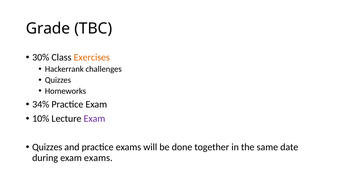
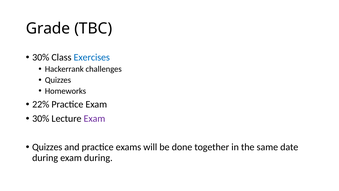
Exercises colour: orange -> blue
34%: 34% -> 22%
10% at (41, 118): 10% -> 30%
exam exams: exams -> during
